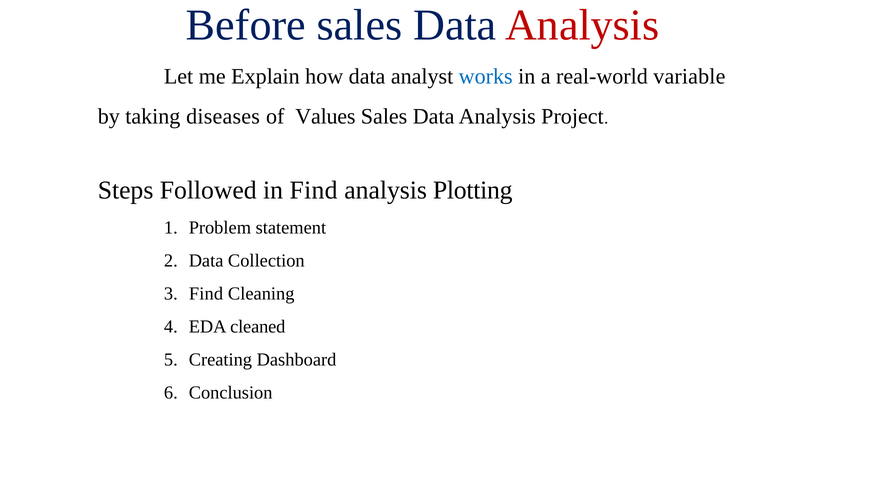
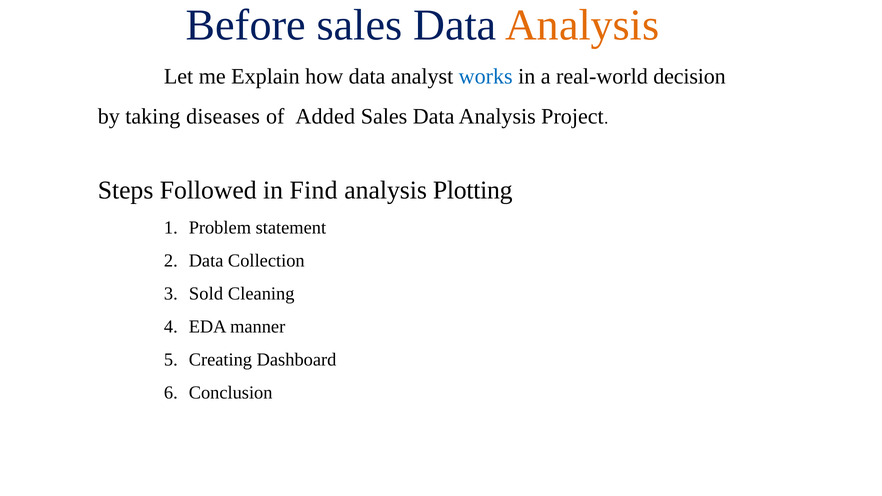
Analysis at (582, 25) colour: red -> orange
variable: variable -> decision
Values: Values -> Added
Find at (206, 294): Find -> Sold
cleaned: cleaned -> manner
